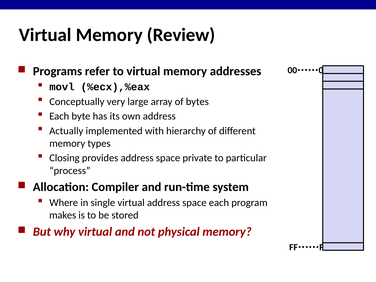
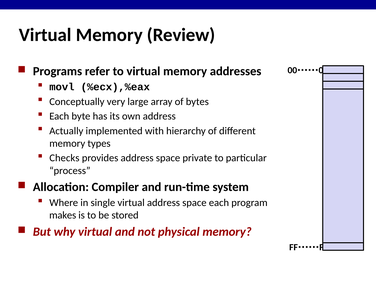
Closing: Closing -> Checks
